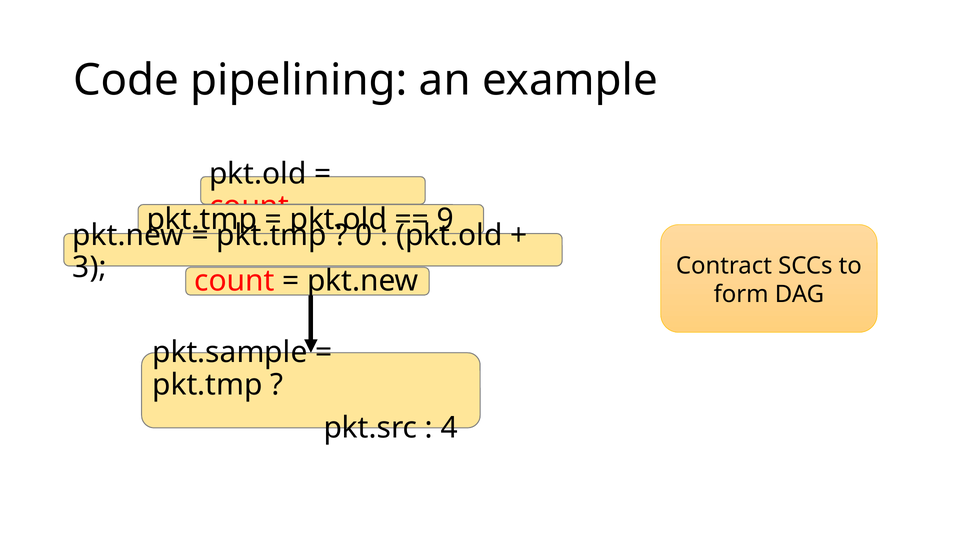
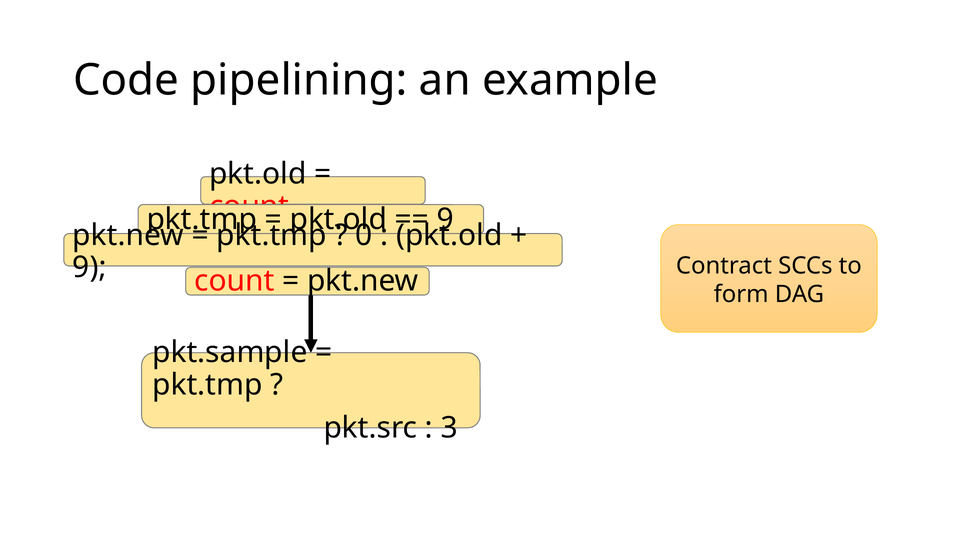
3 at (90, 267): 3 -> 9
4: 4 -> 3
